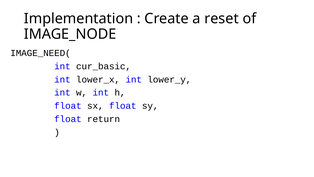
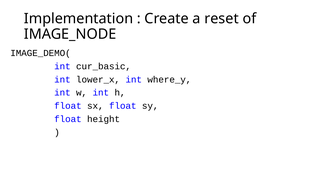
IMAGE_NEED(: IMAGE_NEED( -> IMAGE_DEMO(
lower_y: lower_y -> where_y
return: return -> height
